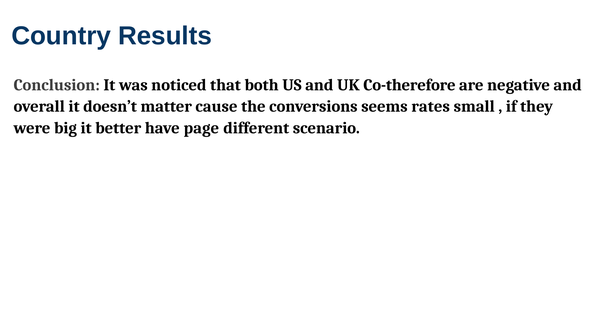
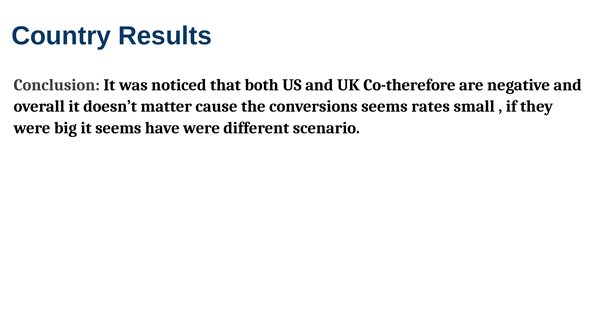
it better: better -> seems
have page: page -> were
